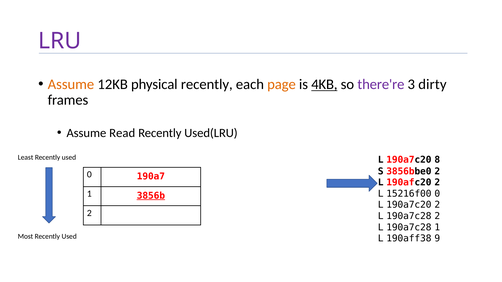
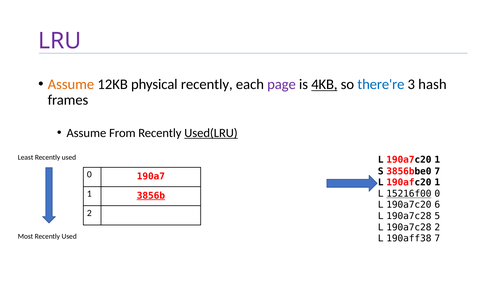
page colour: orange -> purple
there're colour: purple -> blue
dirty: dirty -> hash
Read: Read -> From
Used(LRU underline: none -> present
190a7c20 8: 8 -> 1
3856bbe0 2: 2 -> 7
190afc20 2: 2 -> 1
15216f00 underline: none -> present
190a7c20 2: 2 -> 6
190a7c28 2: 2 -> 5
190a7c28 1: 1 -> 2
190aff38 9: 9 -> 7
